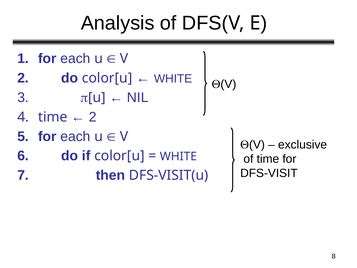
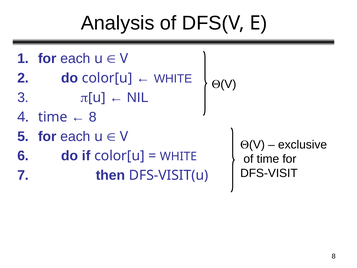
2 at (93, 117): 2 -> 8
